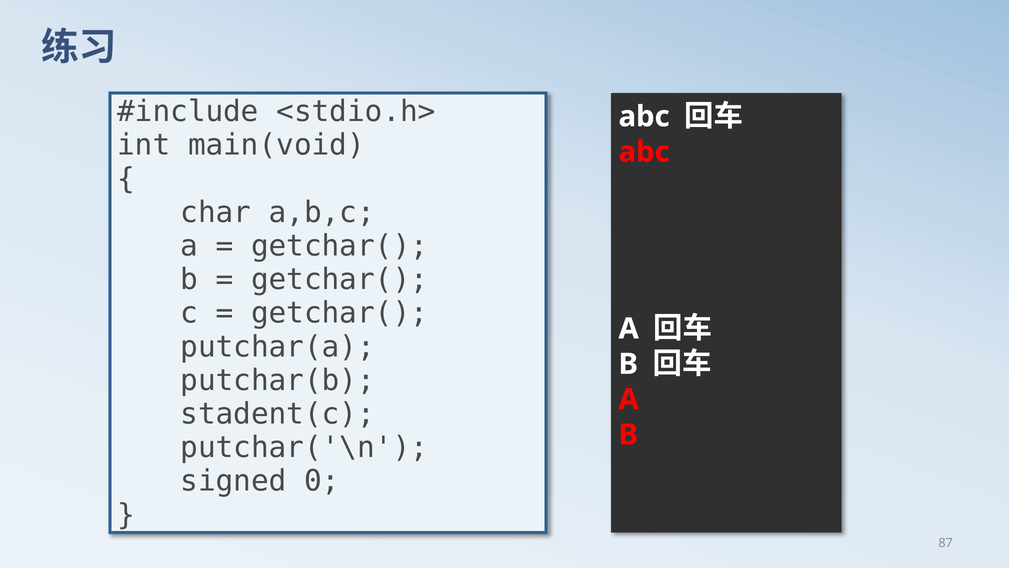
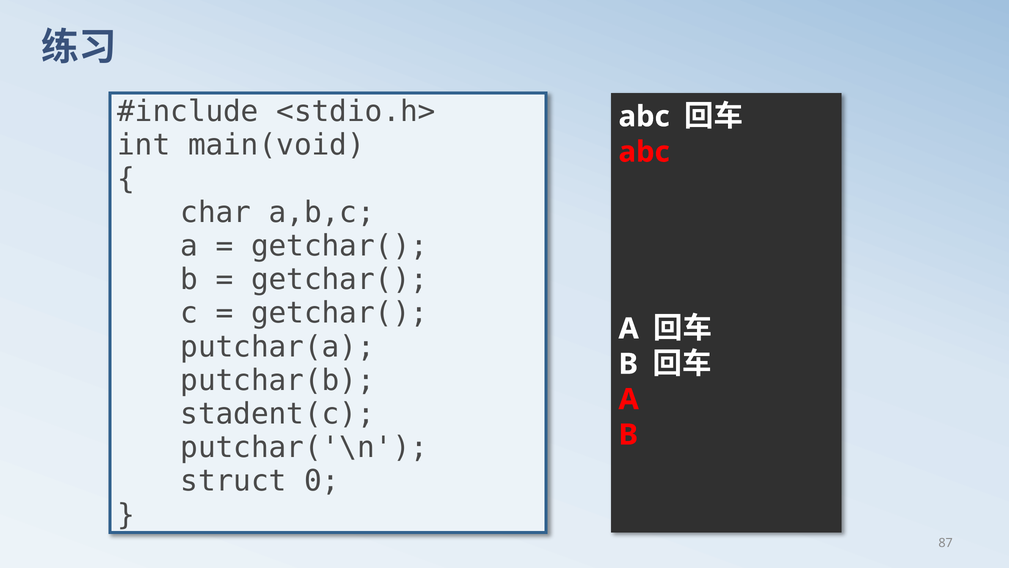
signed: signed -> struct
